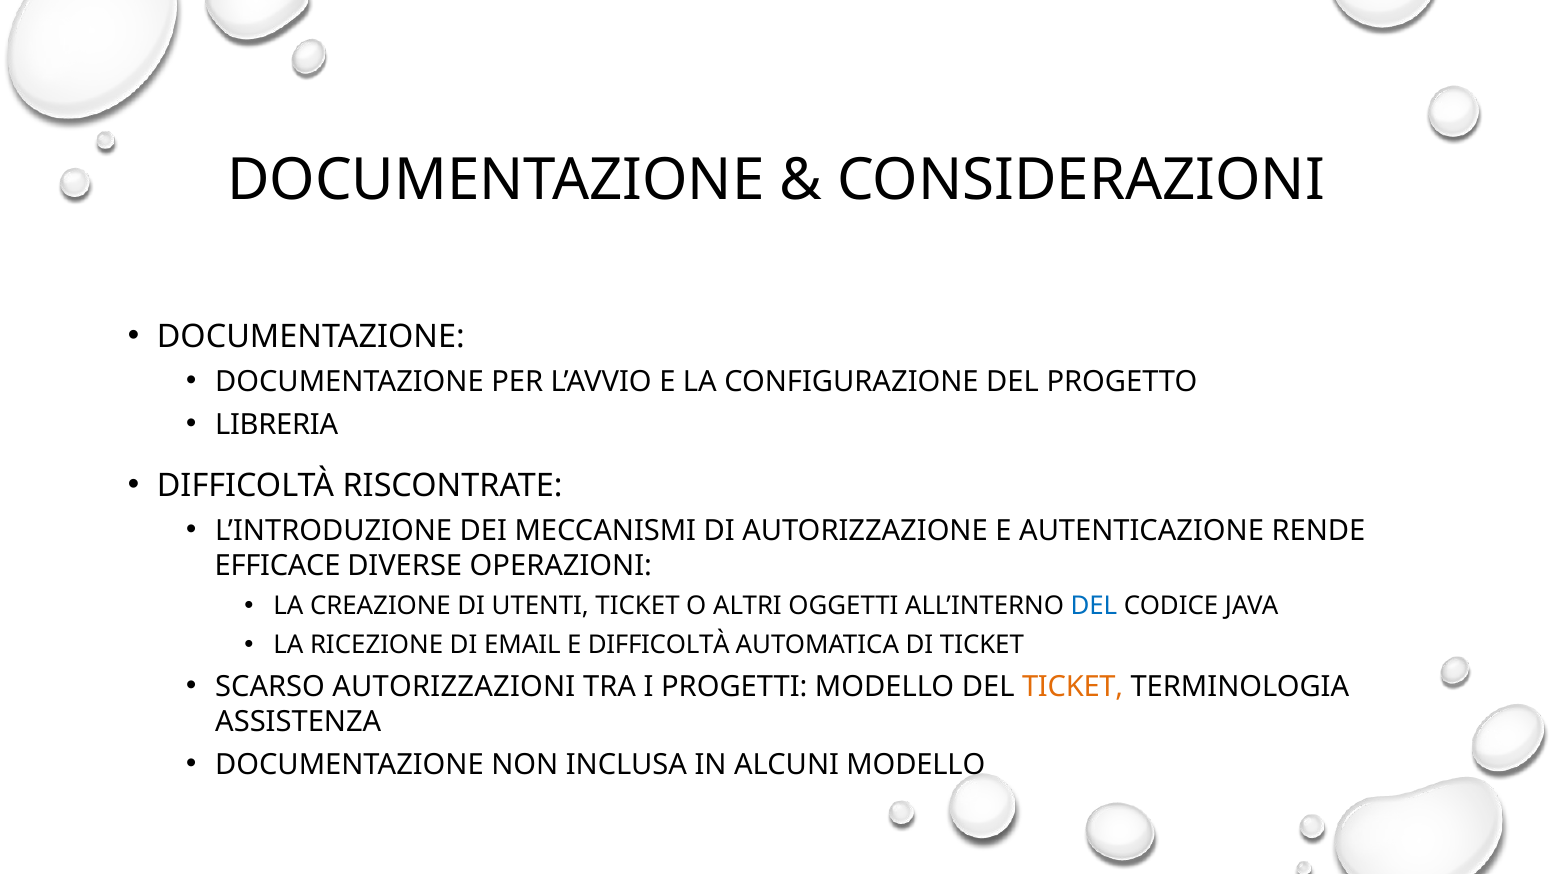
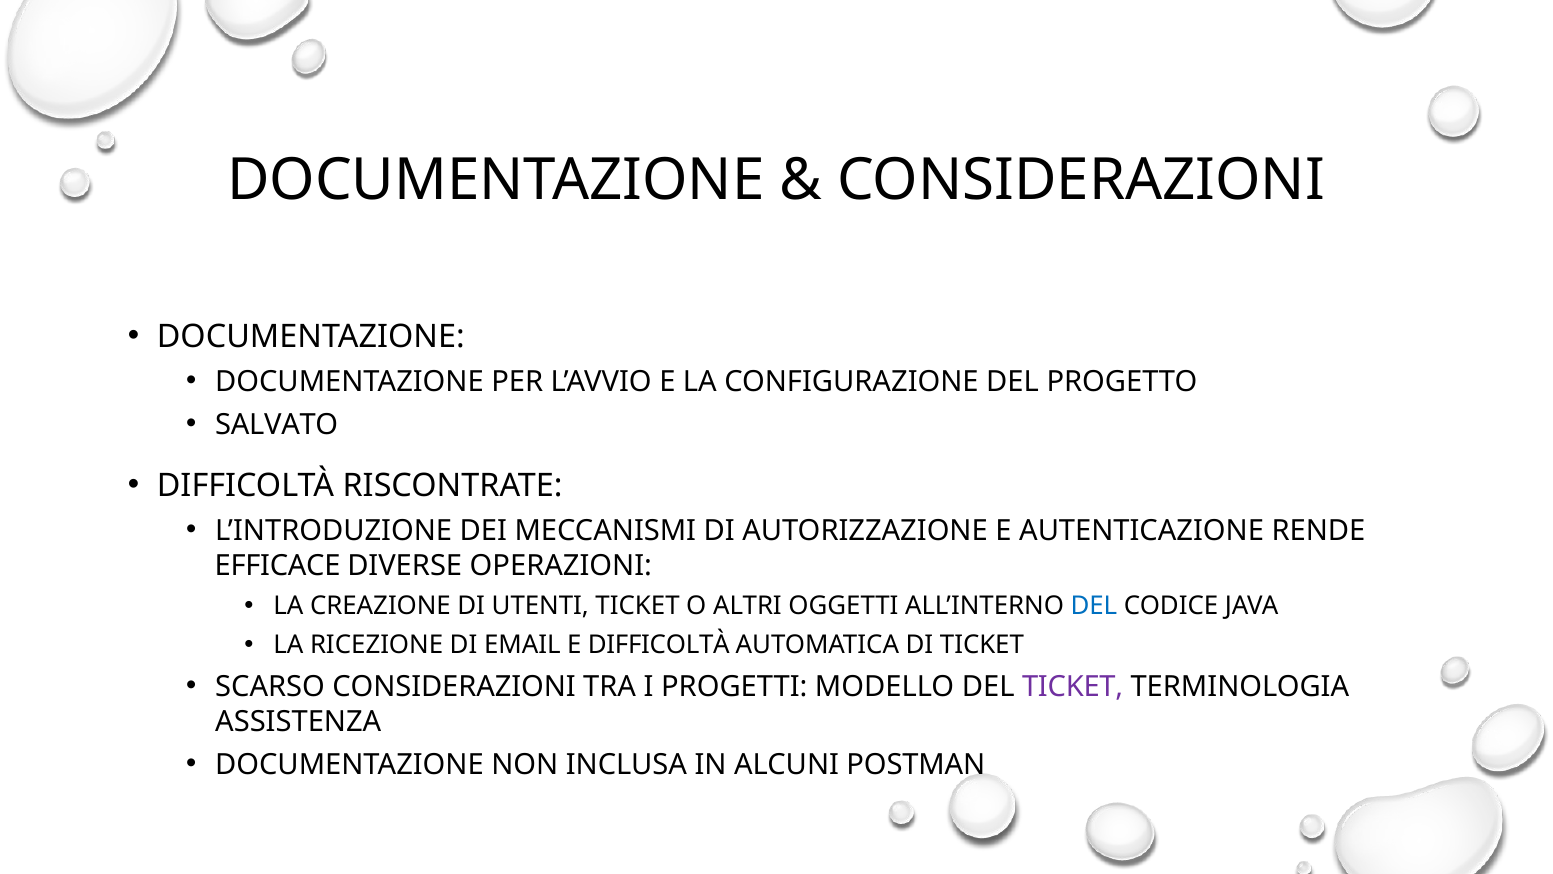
LIBRERIA: LIBRERIA -> SALVATO
SCARSO AUTORIZZAZIONI: AUTORIZZAZIONI -> CONSIDERAZIONI
TICKET at (1073, 686) colour: orange -> purple
ALCUNI MODELLO: MODELLO -> POSTMAN
